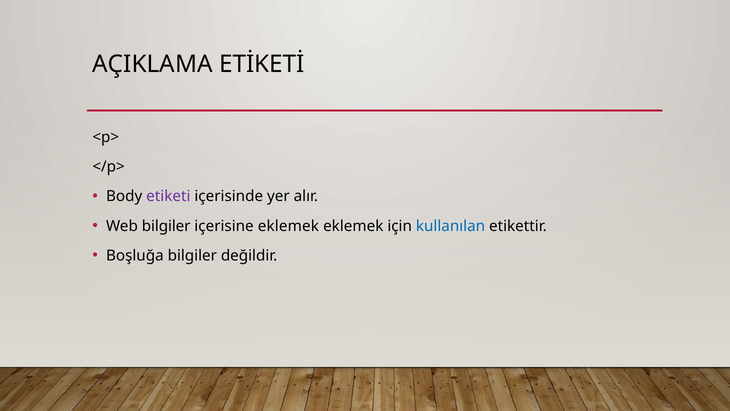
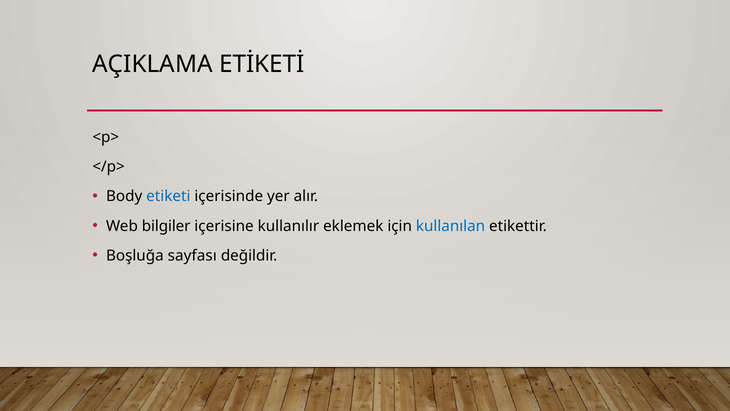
etiketi colour: purple -> blue
içerisine eklemek: eklemek -> kullanılır
Boşluğa bilgiler: bilgiler -> sayfası
